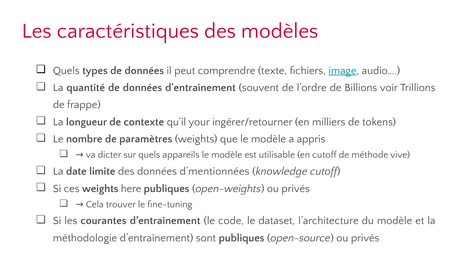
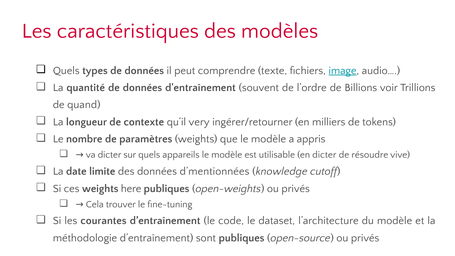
frappe: frappe -> quand
your: your -> very
en cutoff: cutoff -> dicter
méthode: méthode -> résoudre
